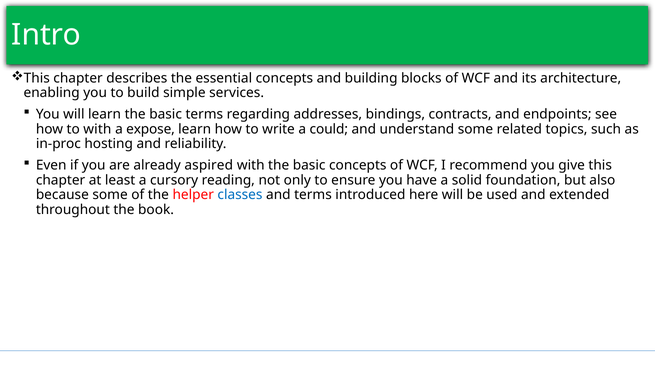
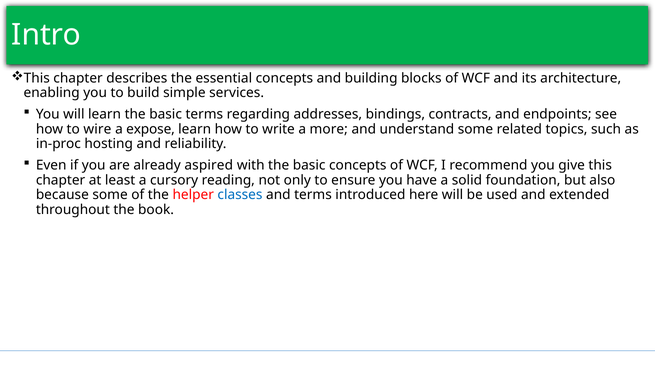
to with: with -> wire
could: could -> more
